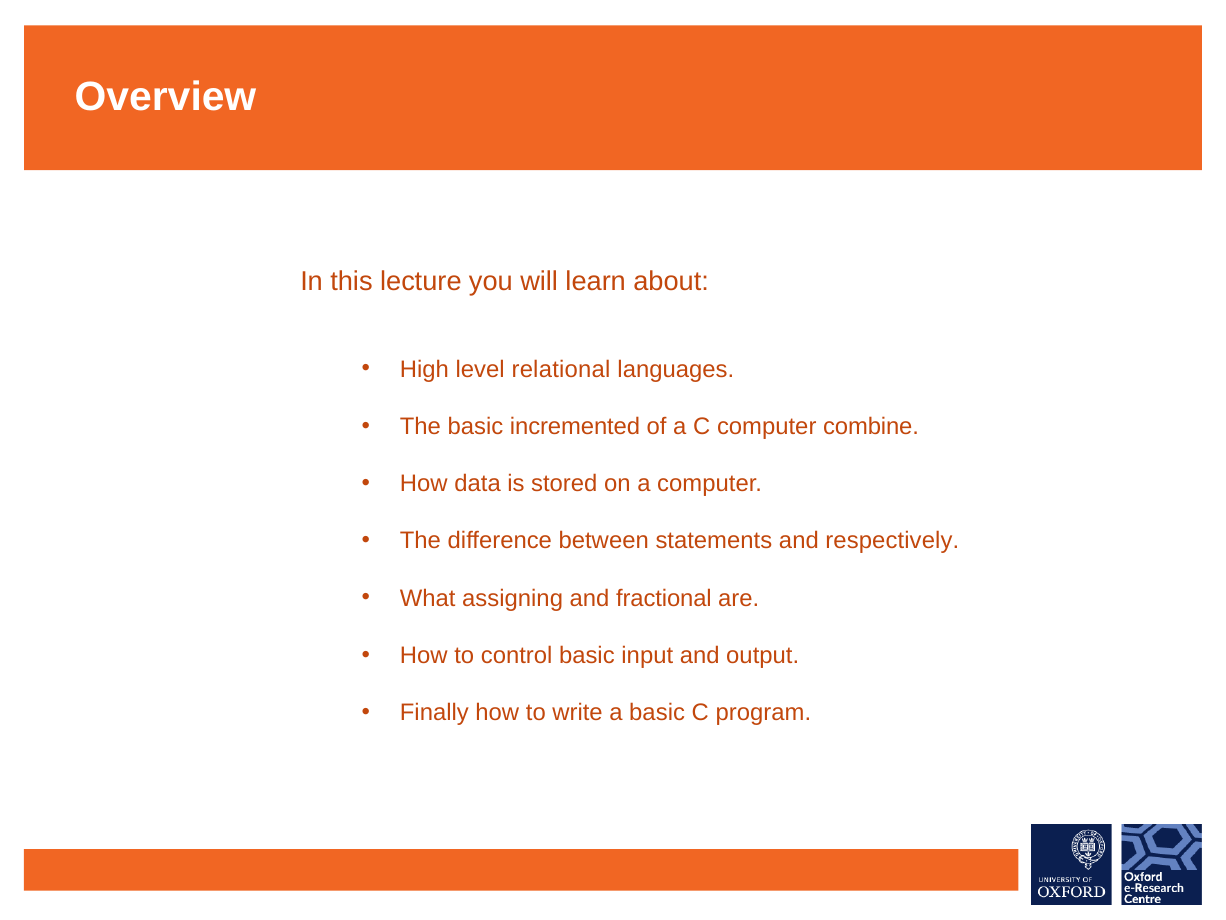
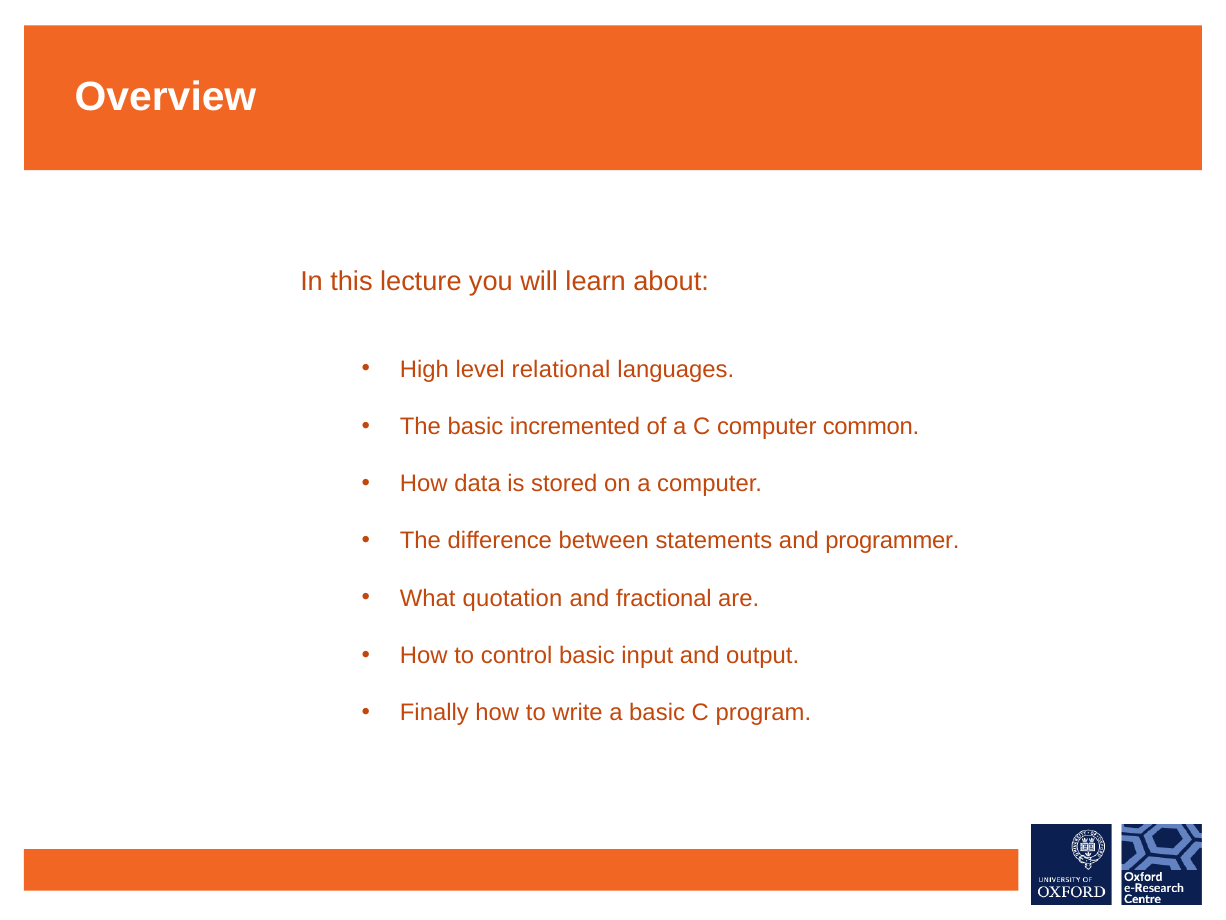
combine: combine -> common
respectively: respectively -> programmer
assigning: assigning -> quotation
